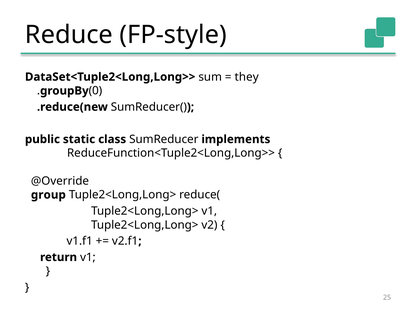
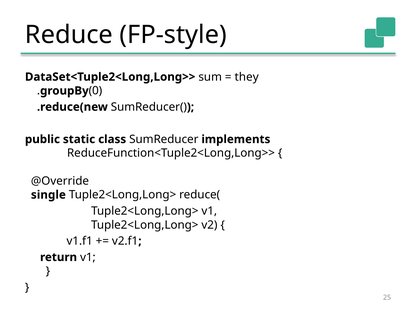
group: group -> single
